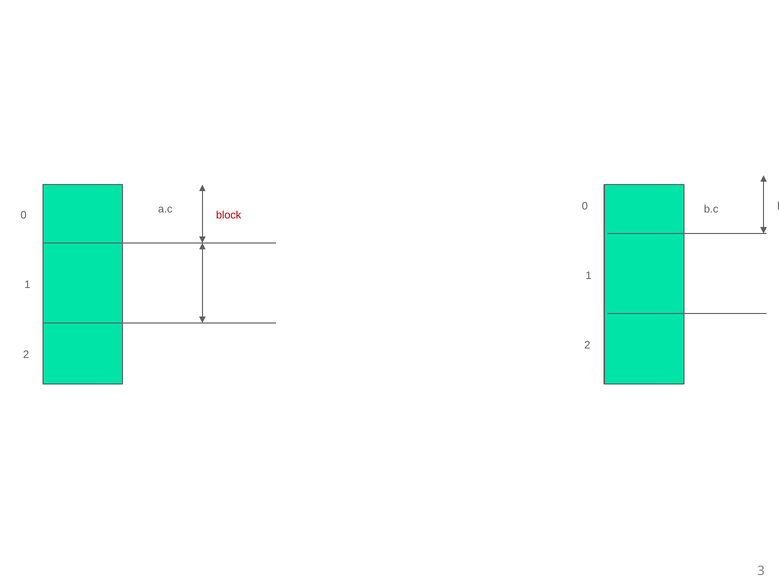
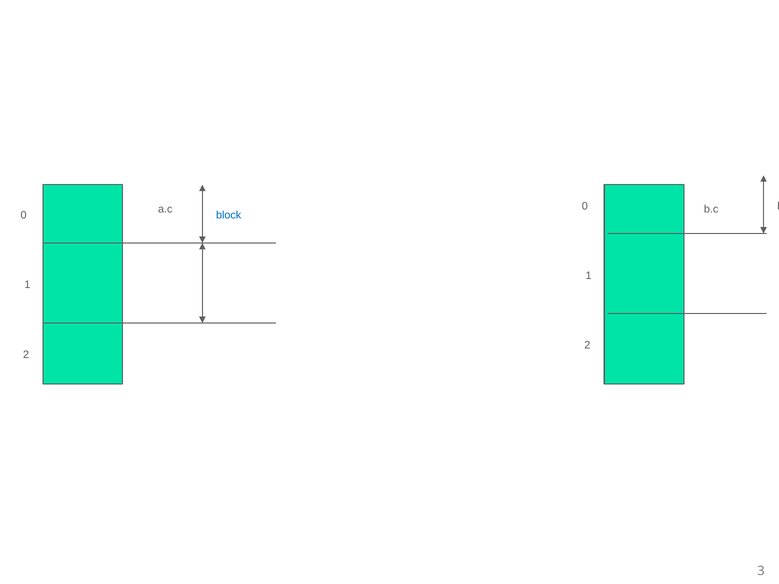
block at (229, 215) colour: red -> blue
